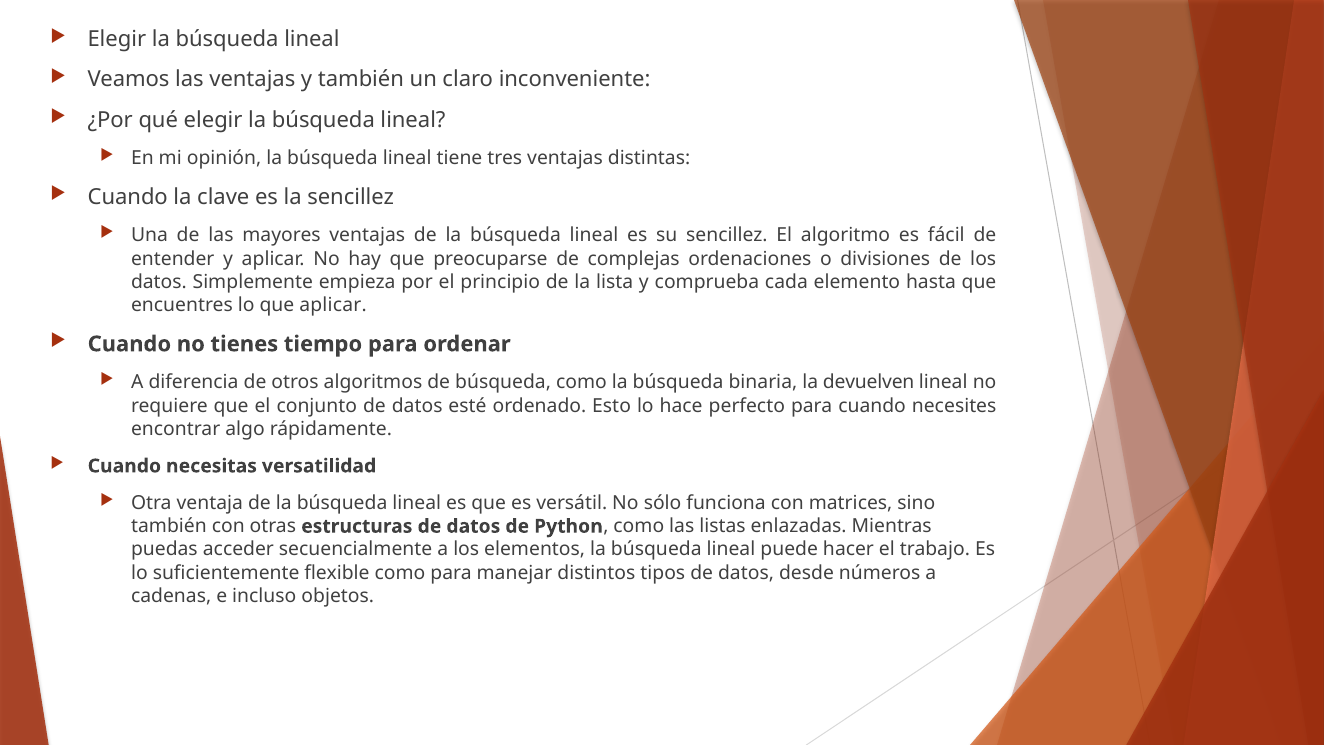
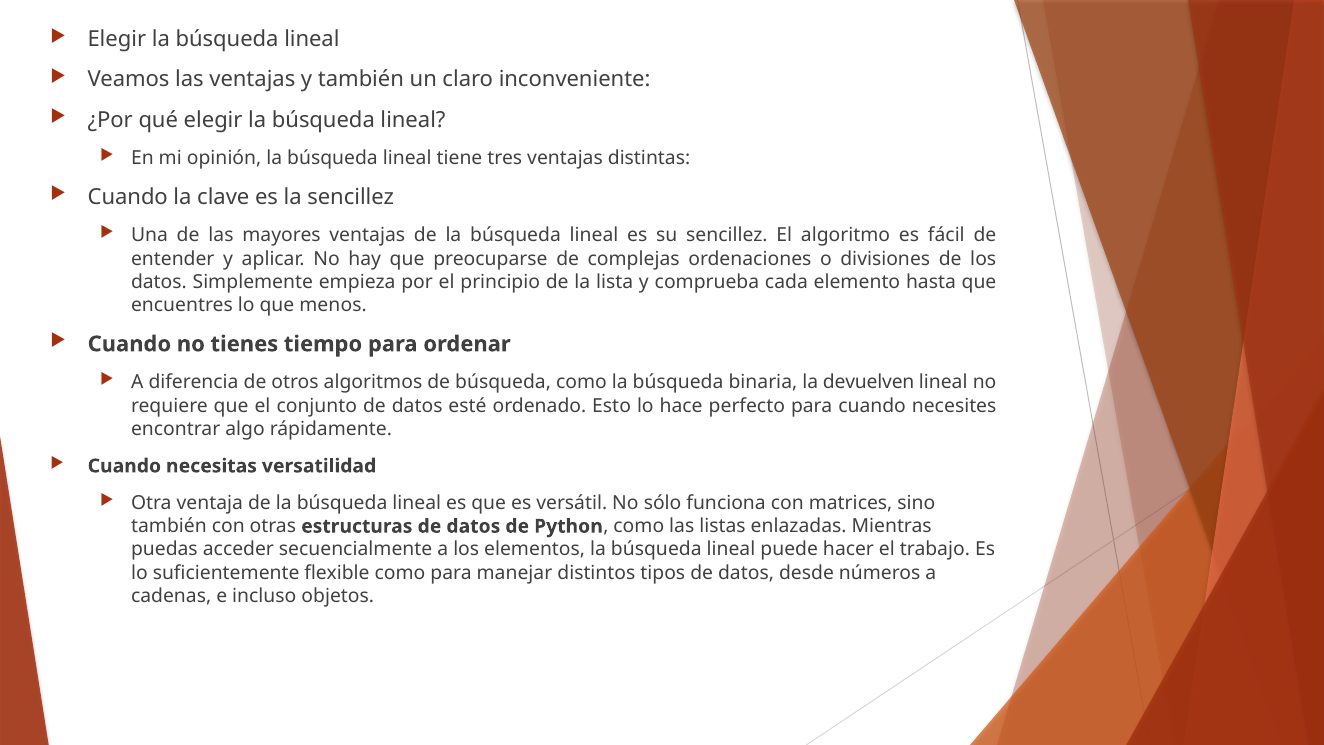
que aplicar: aplicar -> menos
